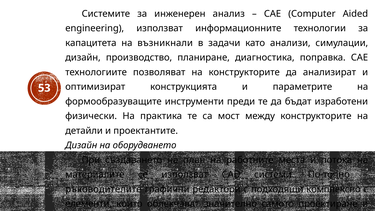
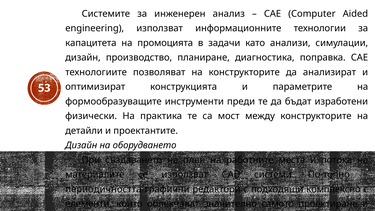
възникнали: възникнали -> промоцията
ръководителите: ръководителите -> периодичността
